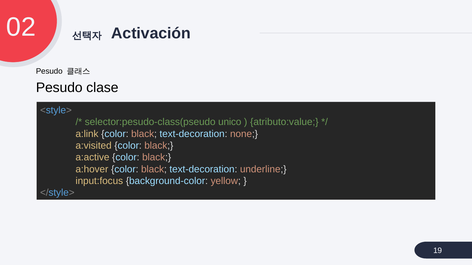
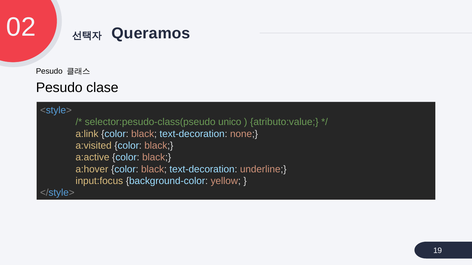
Activación: Activación -> Queramos
